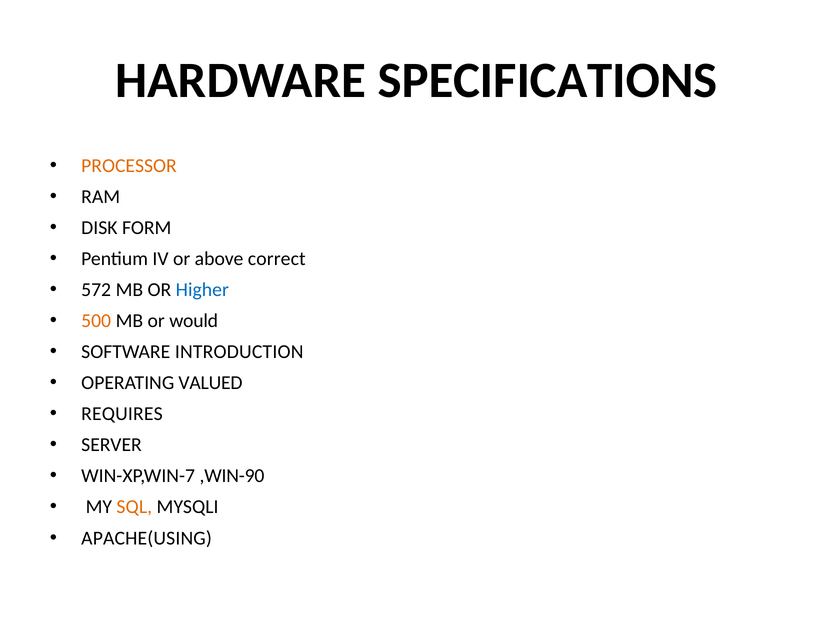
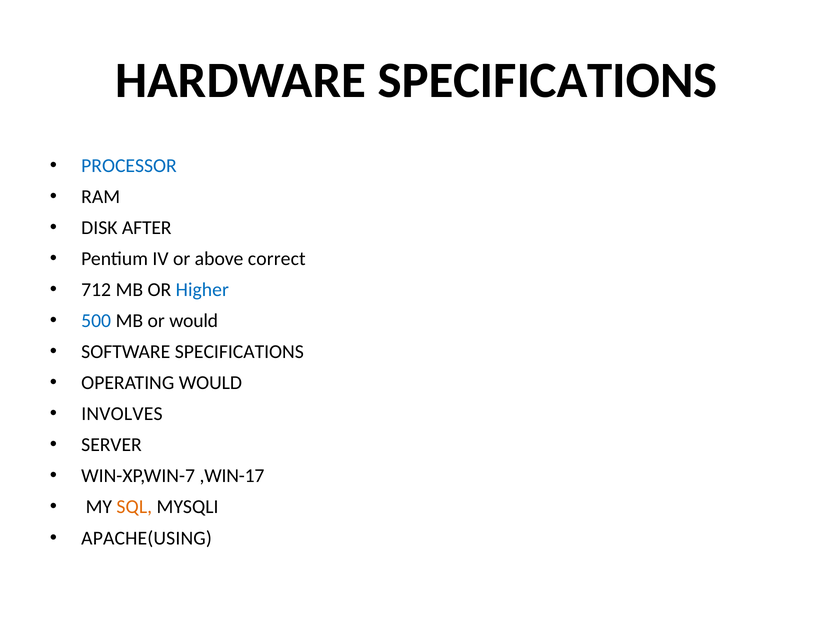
PROCESSOR colour: orange -> blue
FORM: FORM -> AFTER
572: 572 -> 712
500 colour: orange -> blue
SOFTWARE INTRODUCTION: INTRODUCTION -> SPECIFICATIONS
OPERATING VALUED: VALUED -> WOULD
REQUIRES: REQUIRES -> INVOLVES
,WIN-90: ,WIN-90 -> ,WIN-17
